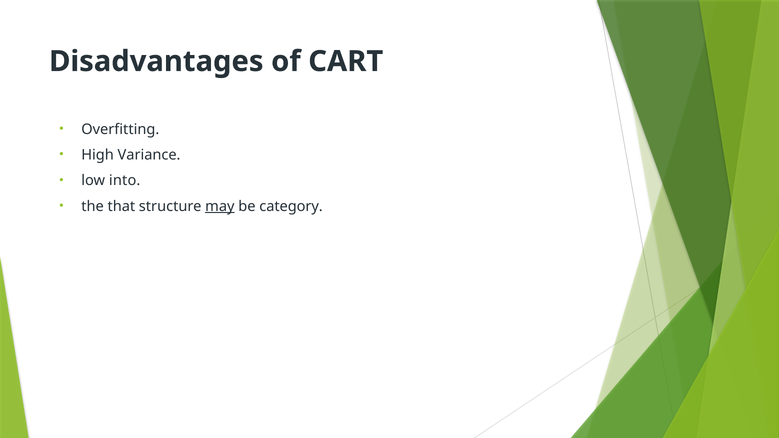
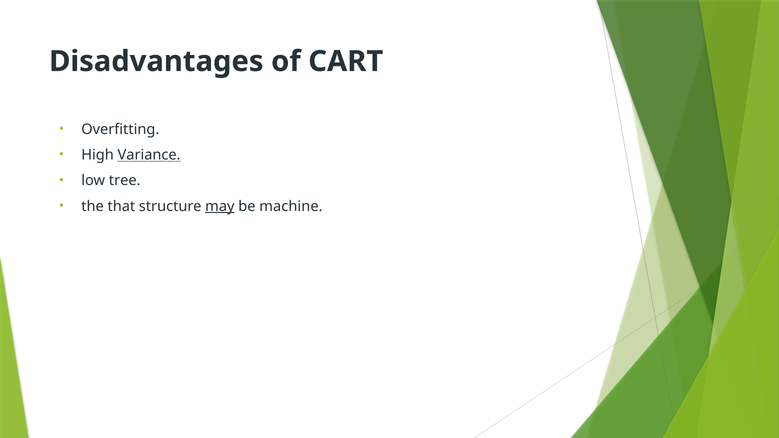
Variance underline: none -> present
into: into -> tree
category: category -> machine
